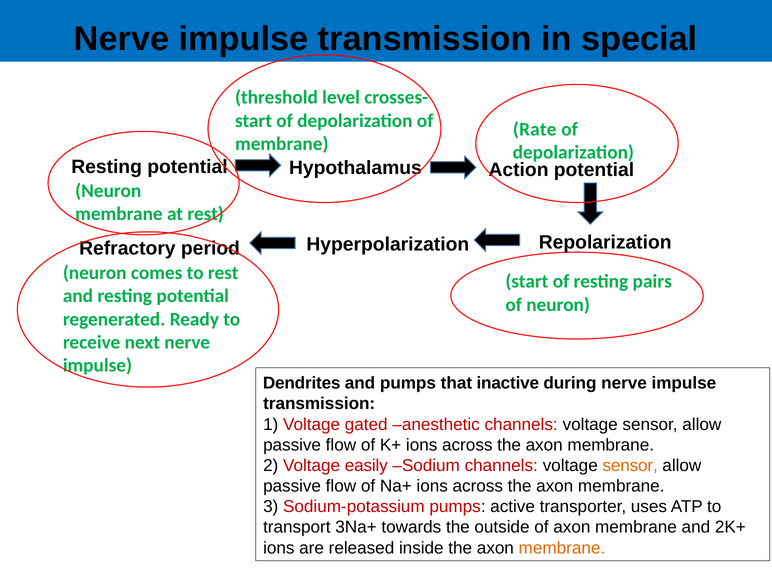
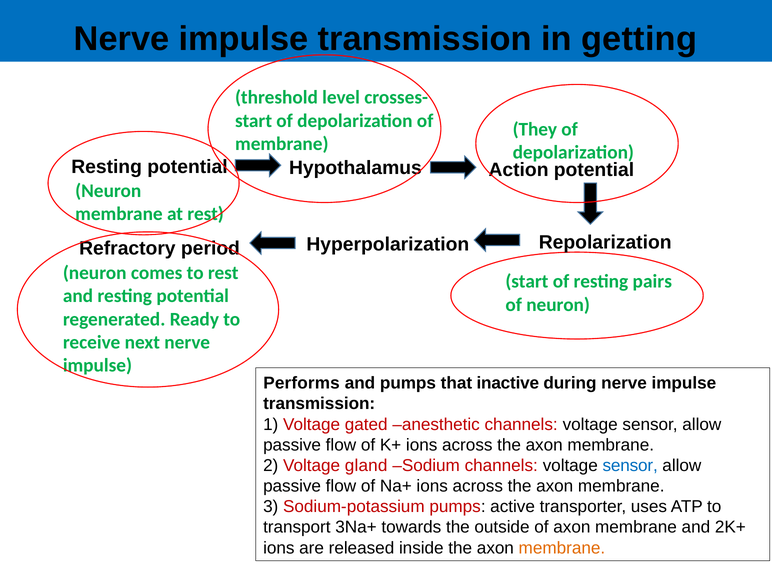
special: special -> getting
Rate: Rate -> They
Dendrites: Dendrites -> Performs
easily: easily -> gland
sensor at (630, 466) colour: orange -> blue
